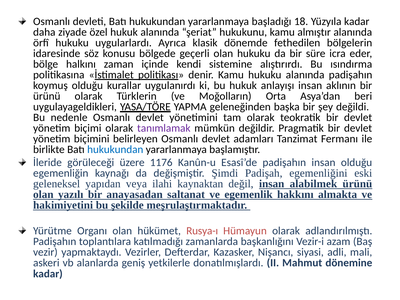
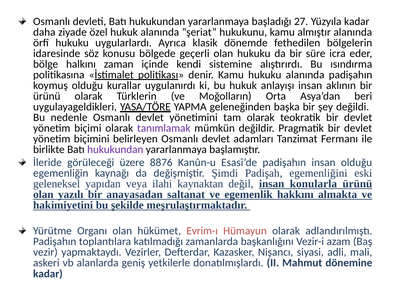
18: 18 -> 27
hukukundan at (115, 150) colour: blue -> purple
1176: 1176 -> 8876
alabilmek: alabilmek -> konularla
Rusya-ı: Rusya-ı -> Evrim-ı
